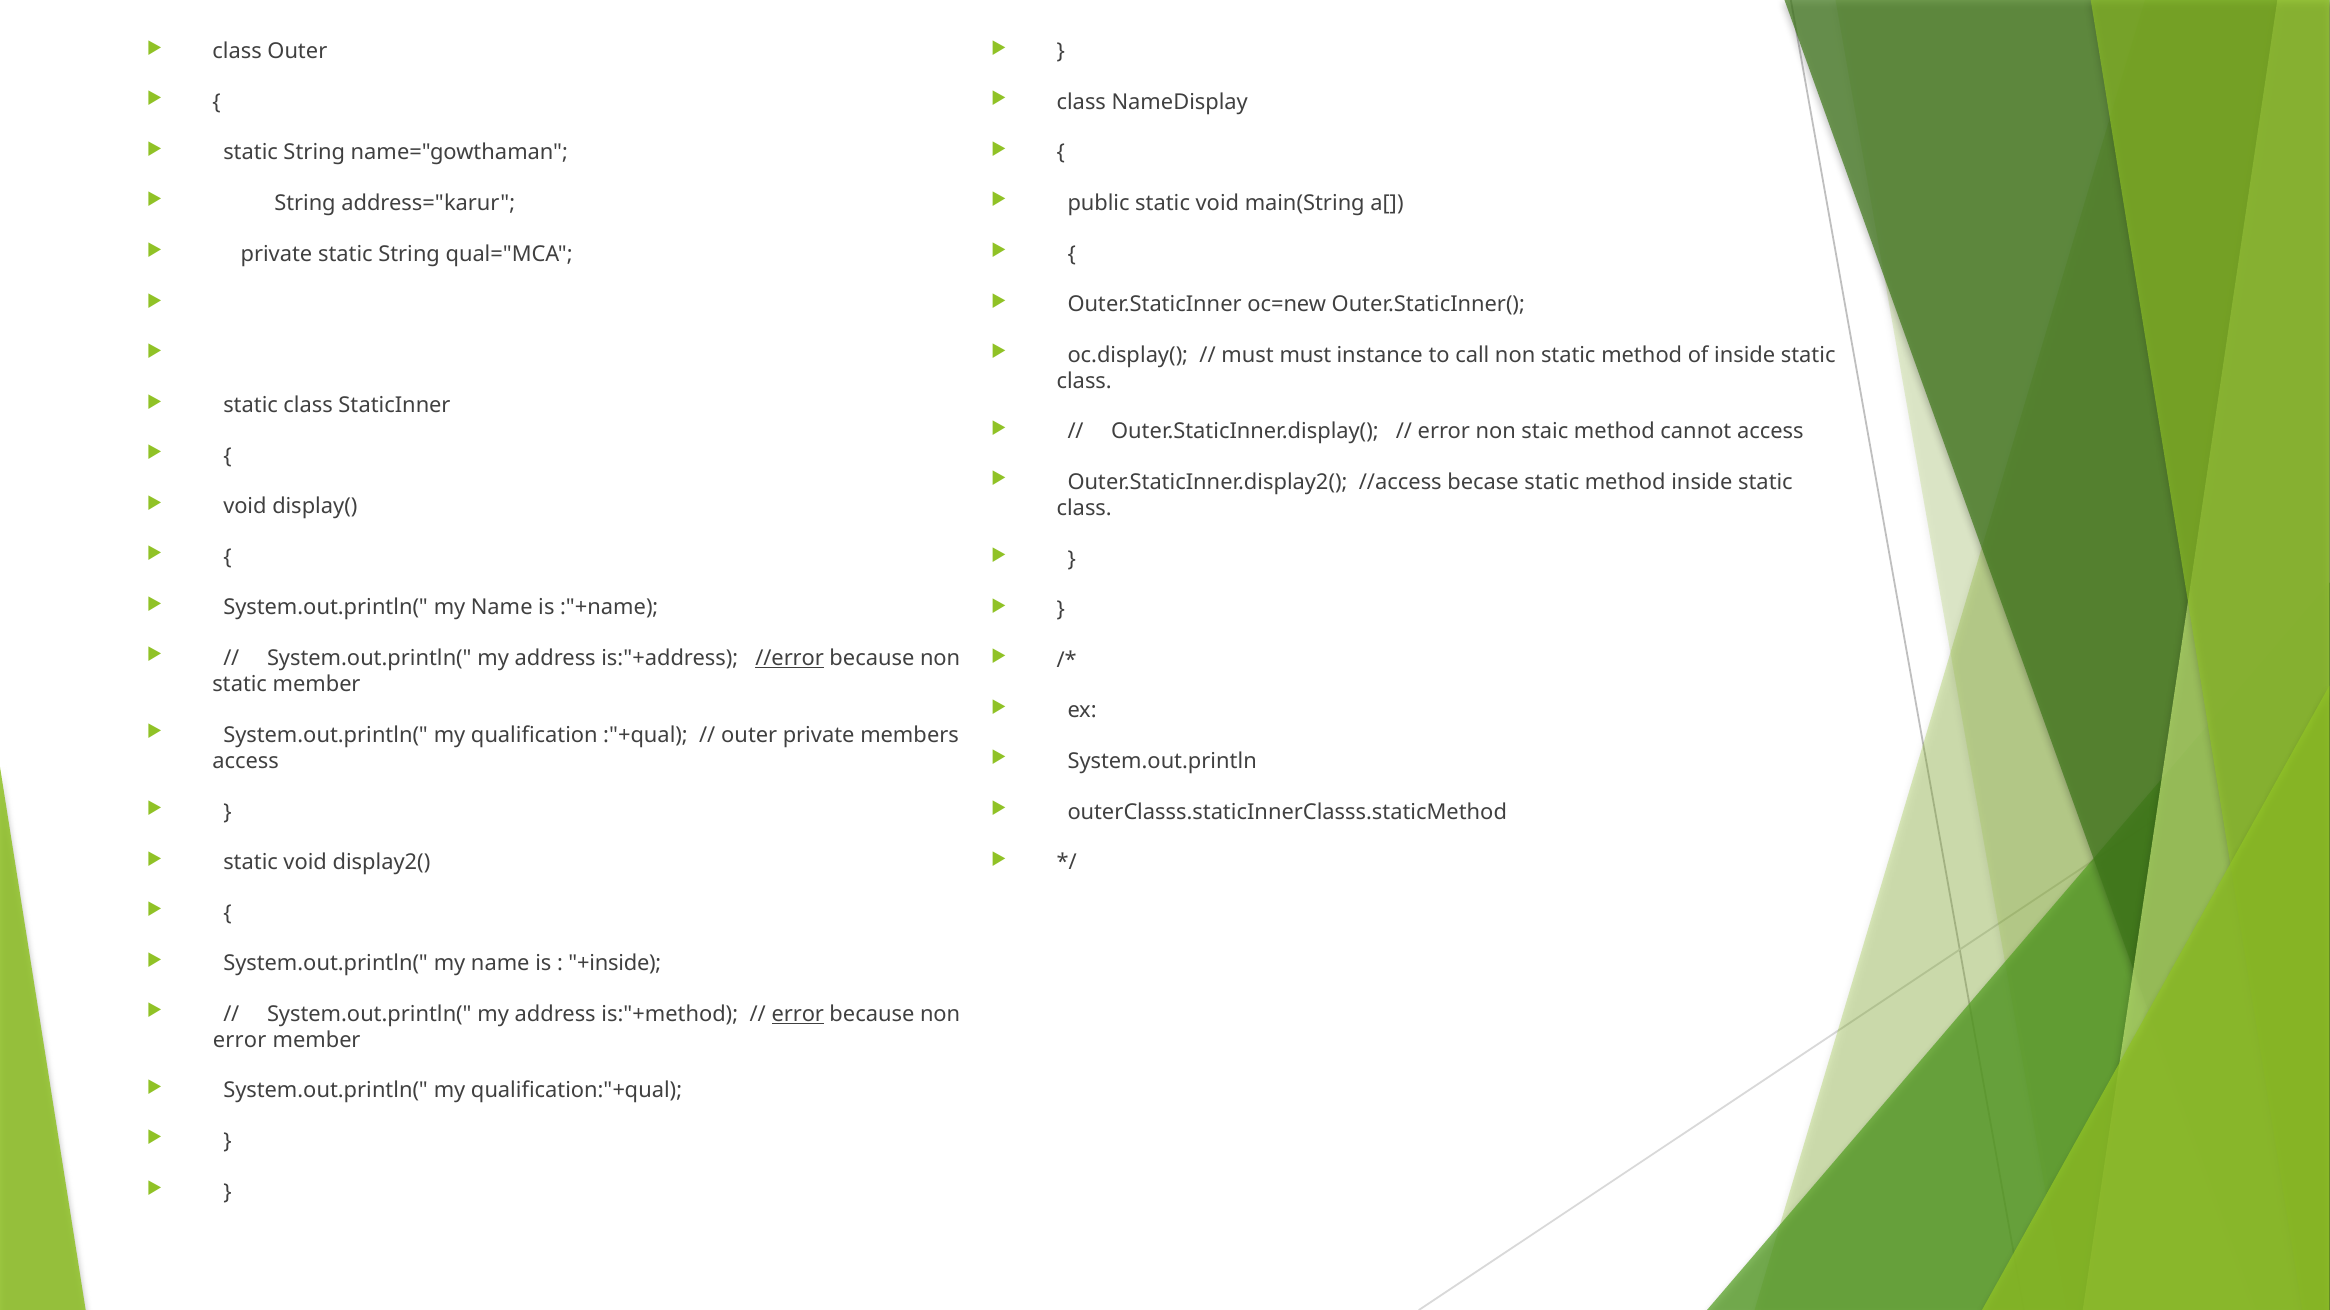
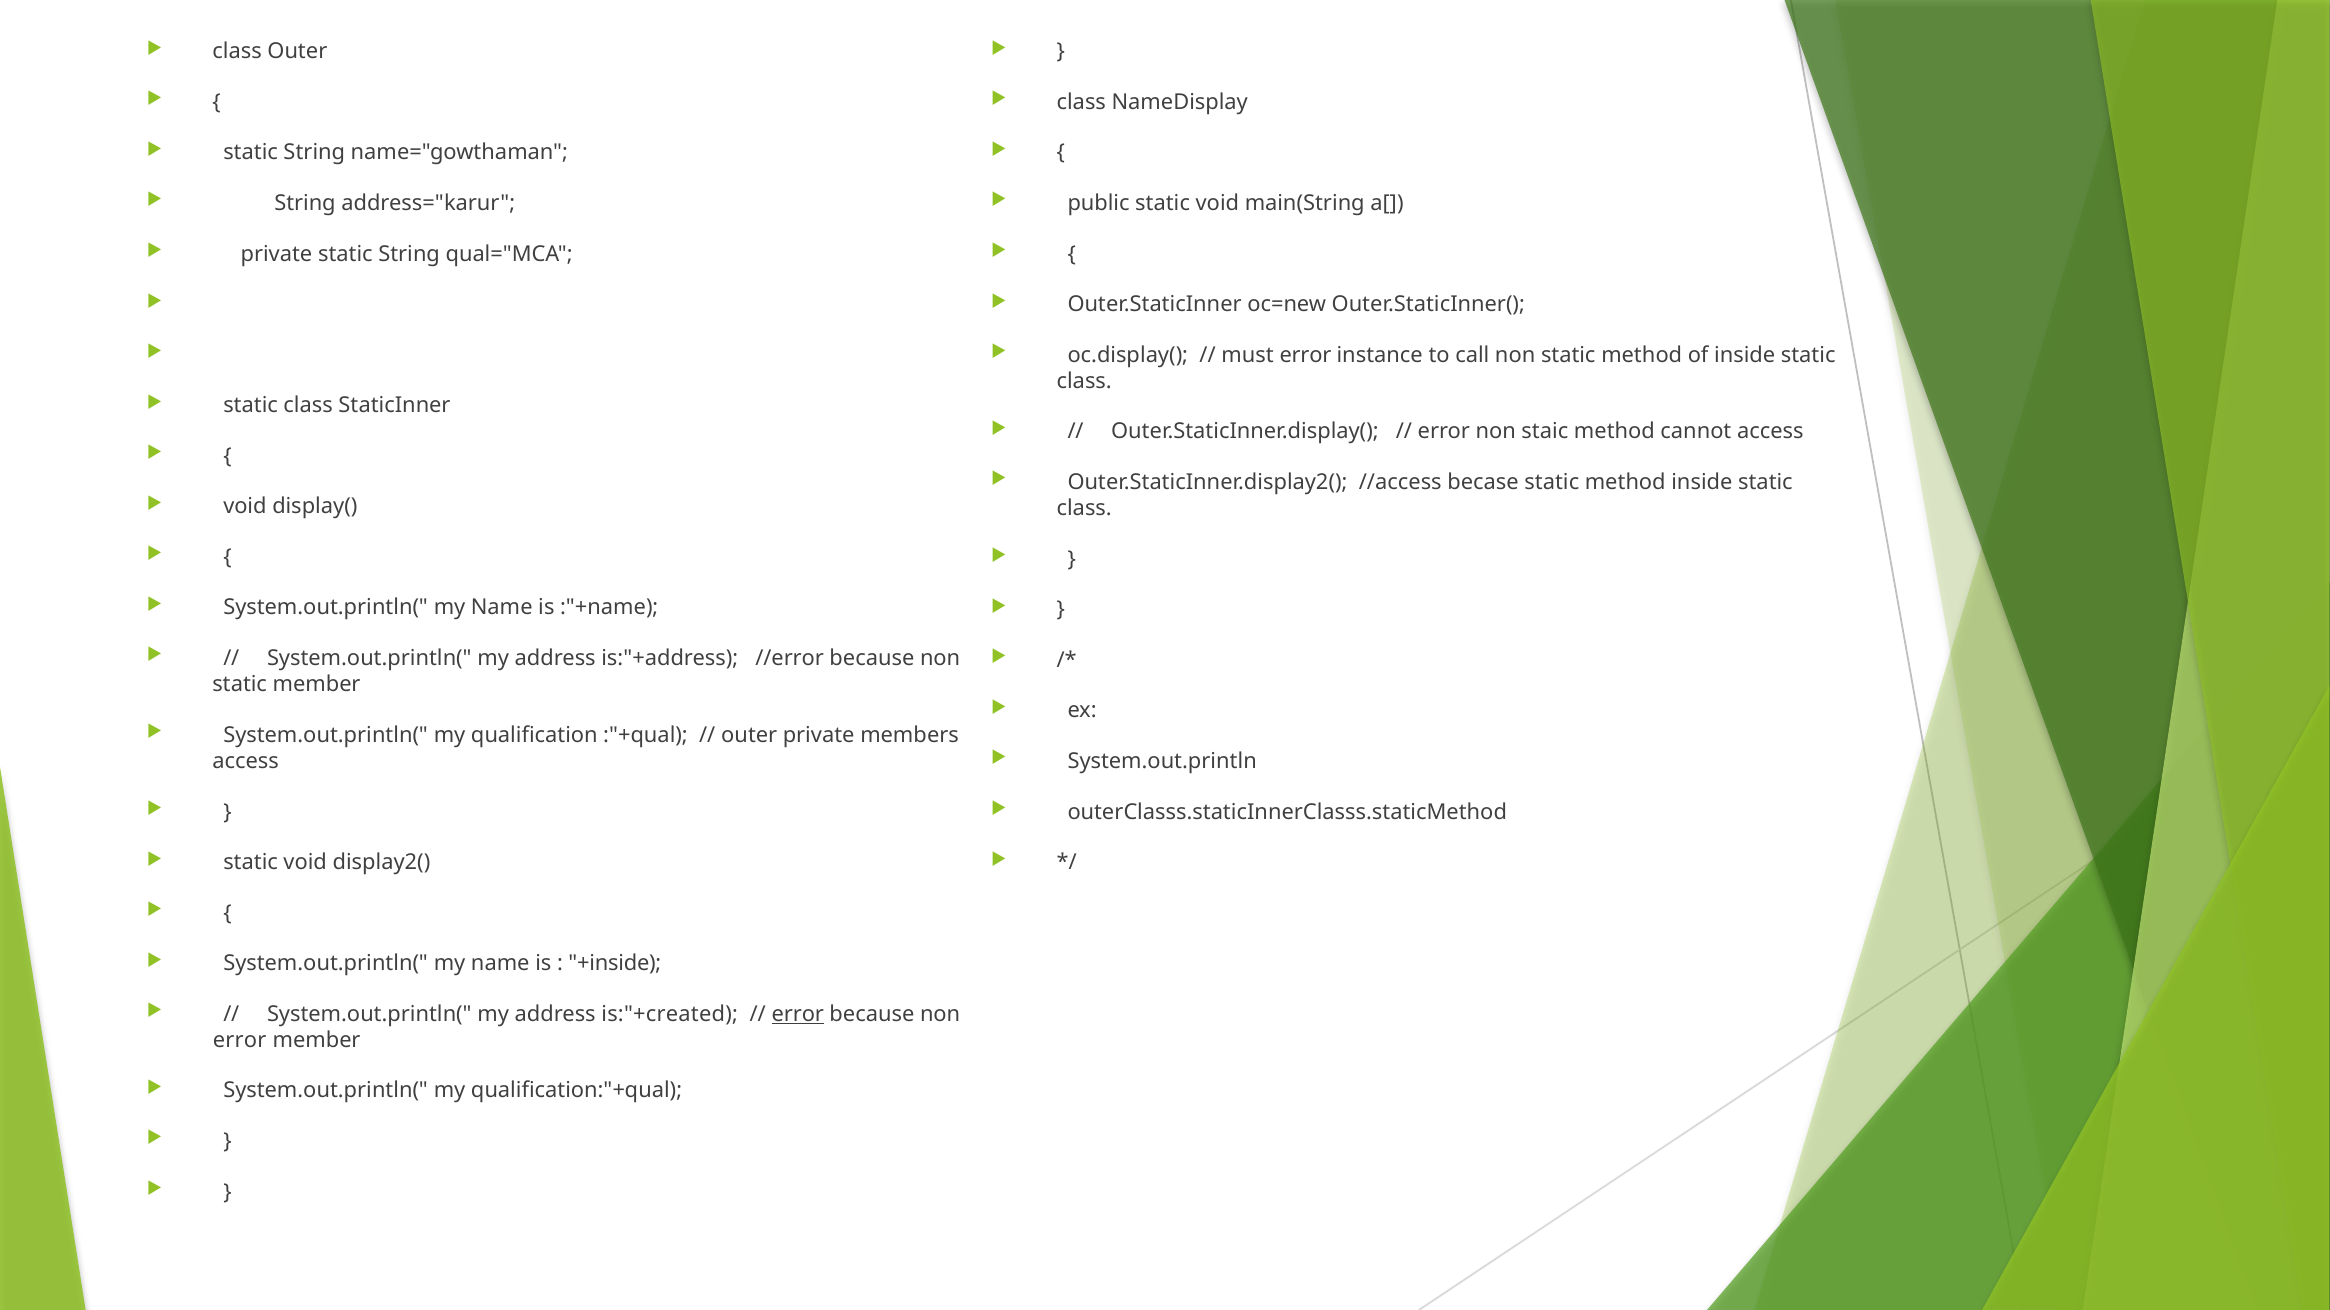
must must: must -> error
//error underline: present -> none
is:"+method: is:"+method -> is:"+created
